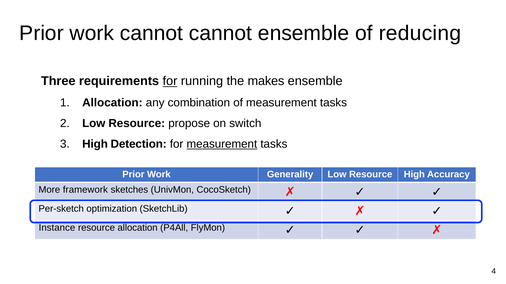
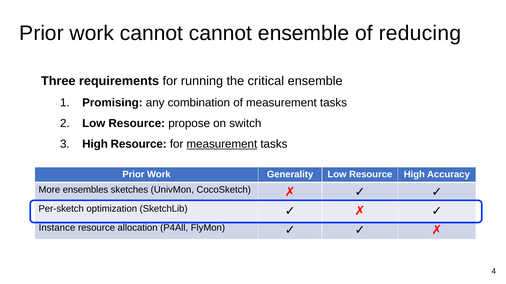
for at (170, 81) underline: present -> none
makes: makes -> critical
Allocation at (112, 103): Allocation -> Promising
High Detection: Detection -> Resource
framework: framework -> ensembles
